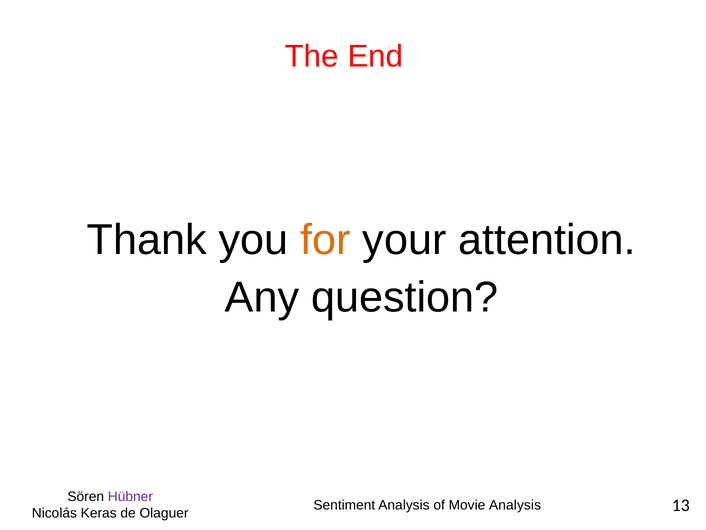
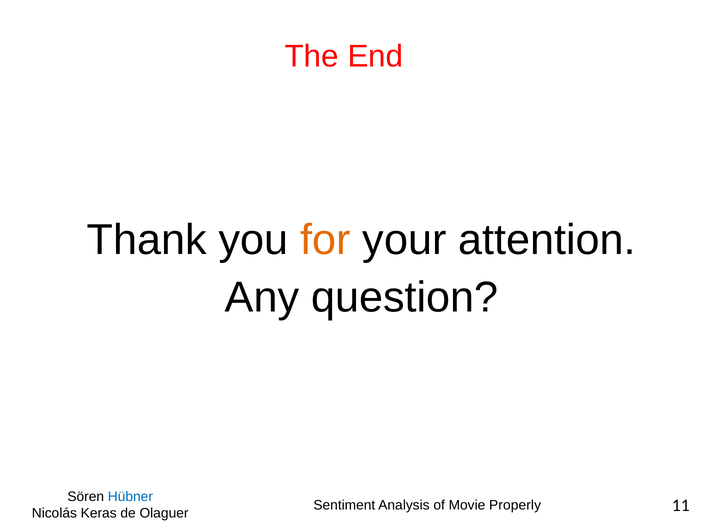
Hübner colour: purple -> blue
Movie Analysis: Analysis -> Properly
13: 13 -> 11
